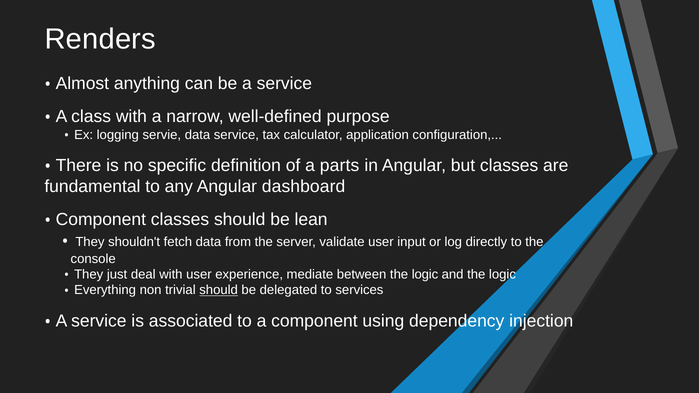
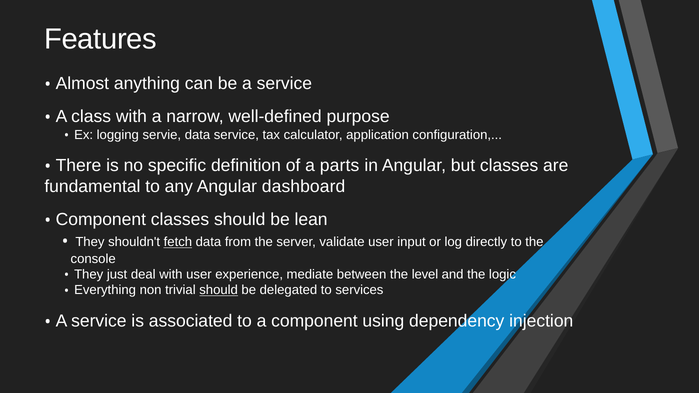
Renders: Renders -> Features
fetch underline: none -> present
between the logic: logic -> level
